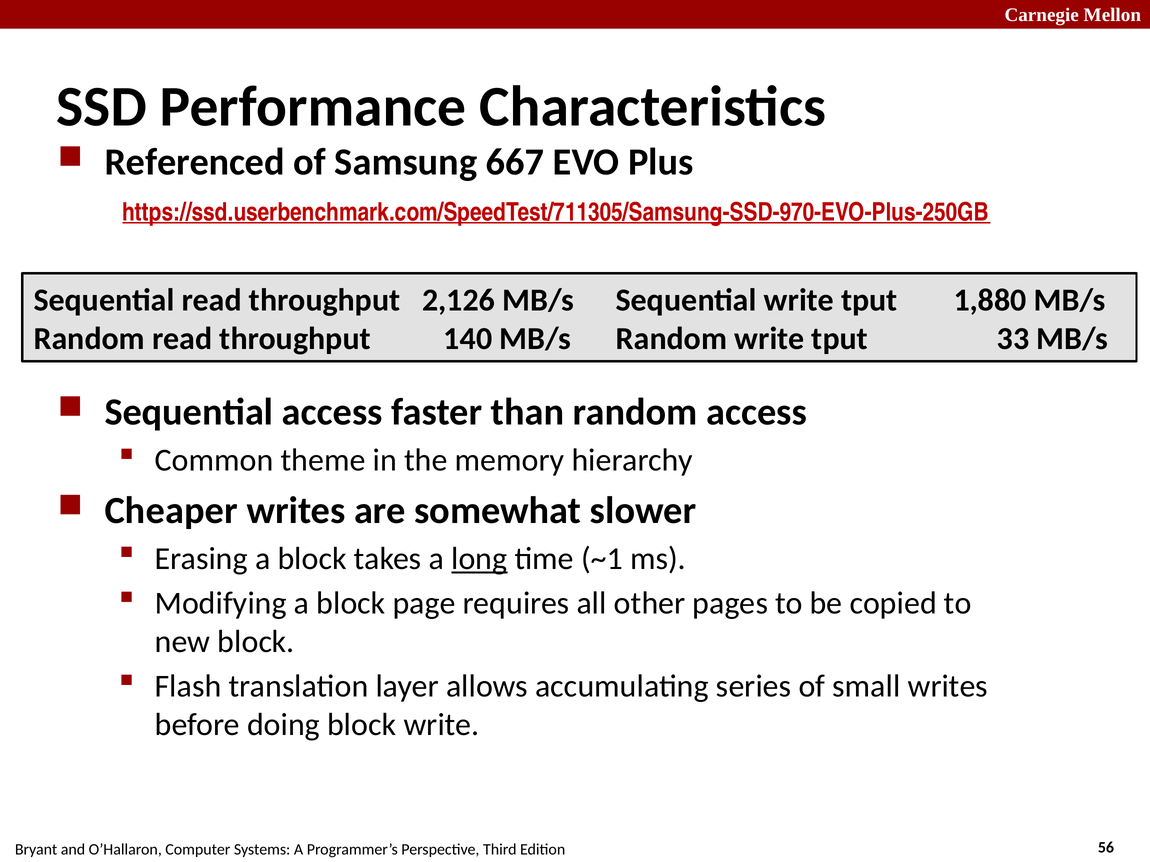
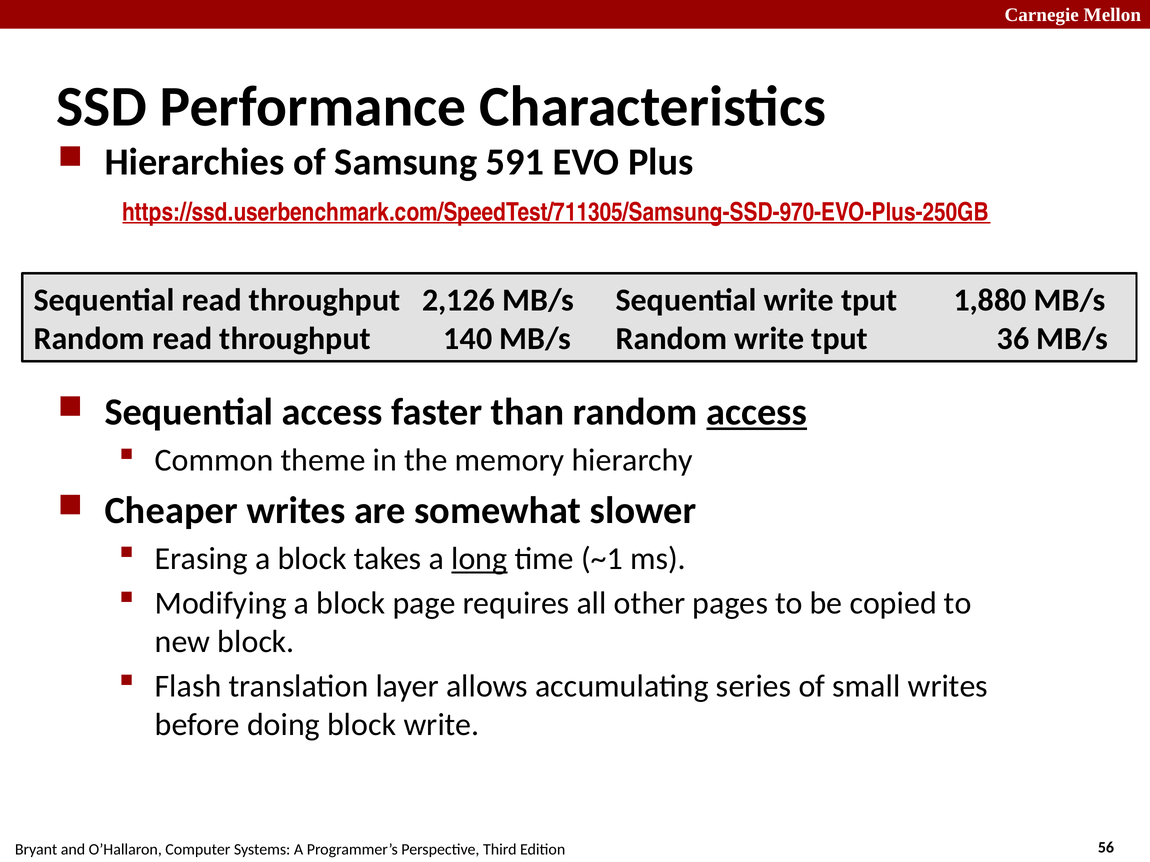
Referenced: Referenced -> Hierarchies
667: 667 -> 591
33: 33 -> 36
access at (757, 412) underline: none -> present
